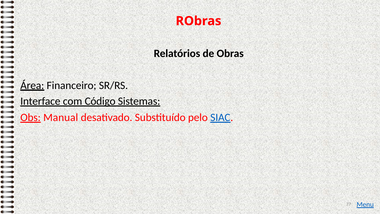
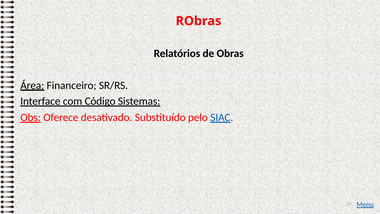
Manual: Manual -> Oferece
